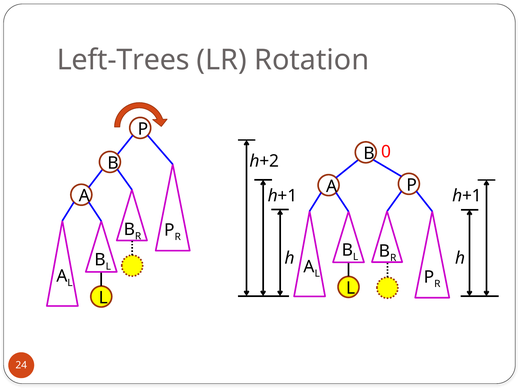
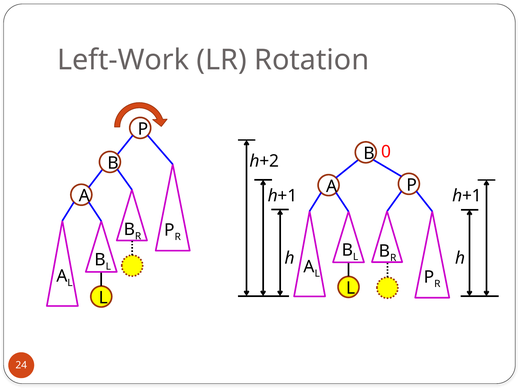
Left-Trees: Left-Trees -> Left-Work
